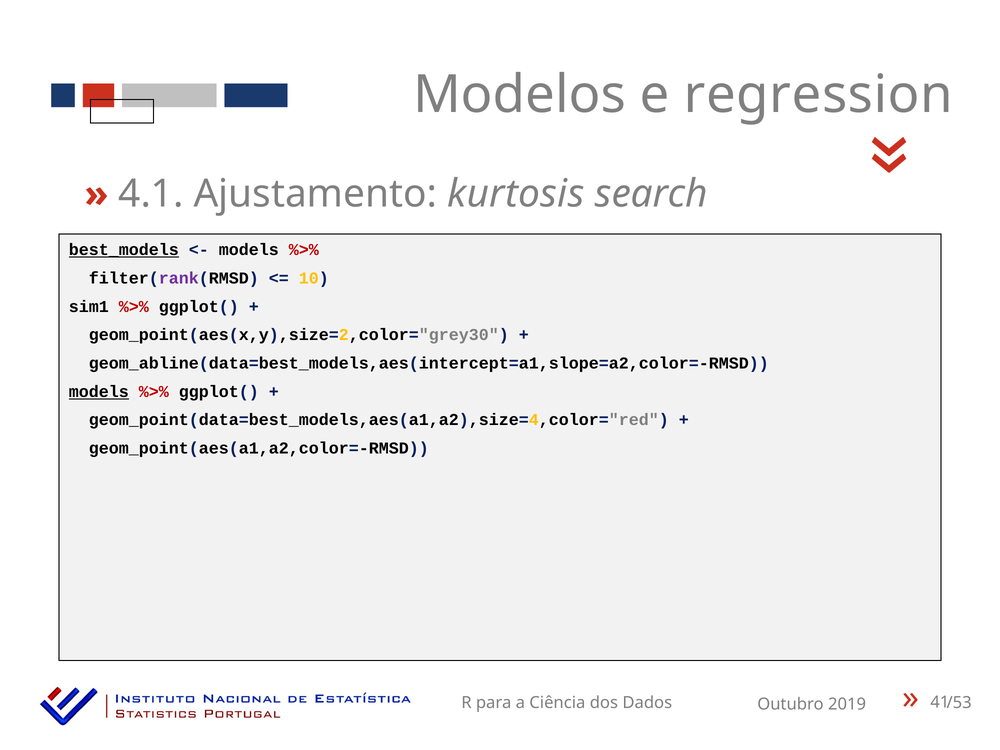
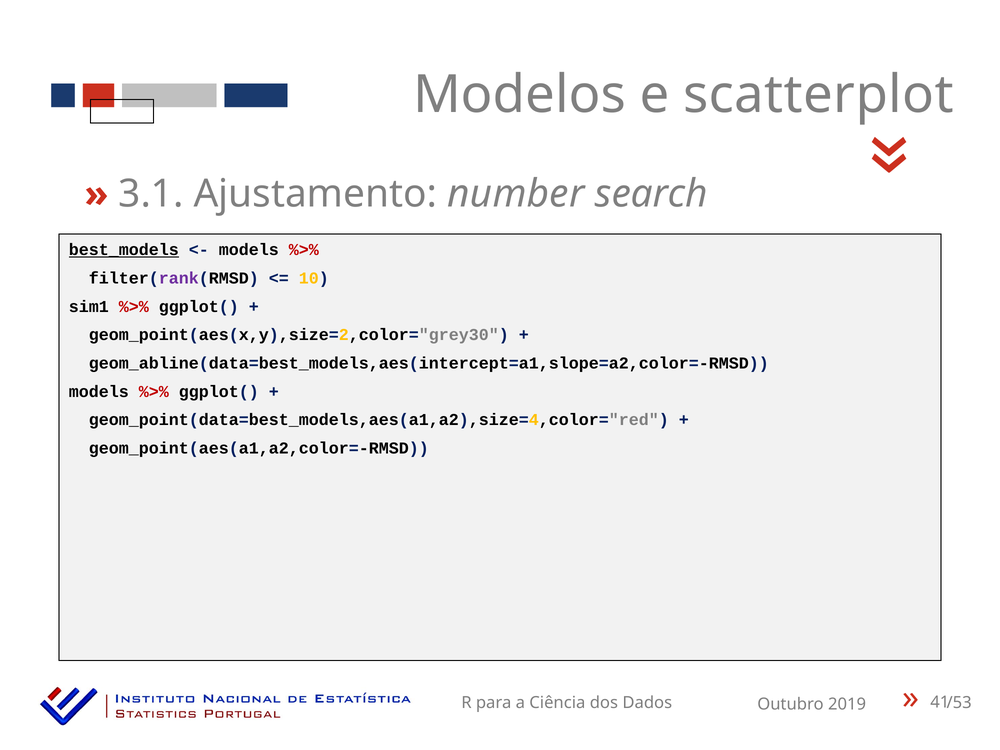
regression: regression -> scatterplot
4.1: 4.1 -> 3.1
kurtosis: kurtosis -> number
models at (99, 392) underline: present -> none
